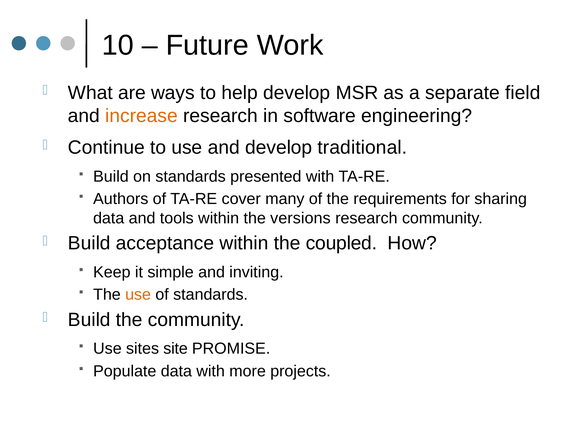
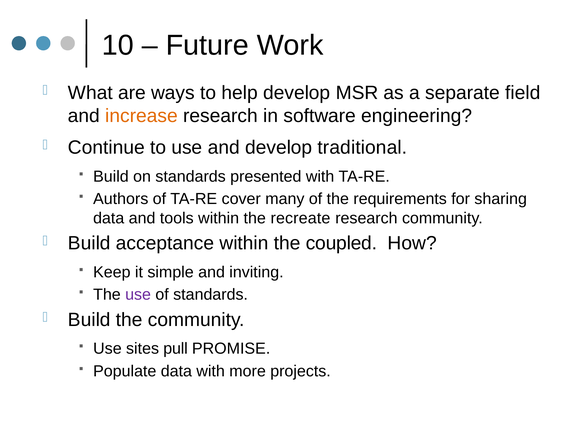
versions: versions -> recreate
use at (138, 295) colour: orange -> purple
site: site -> pull
